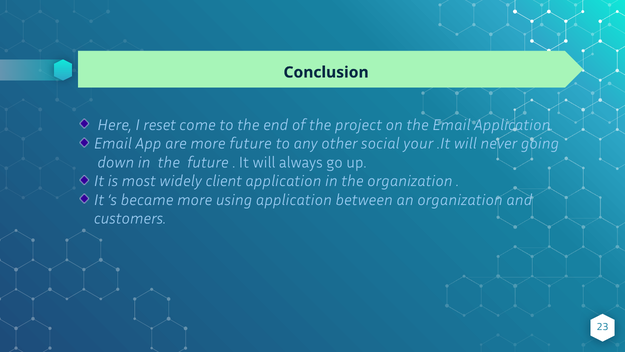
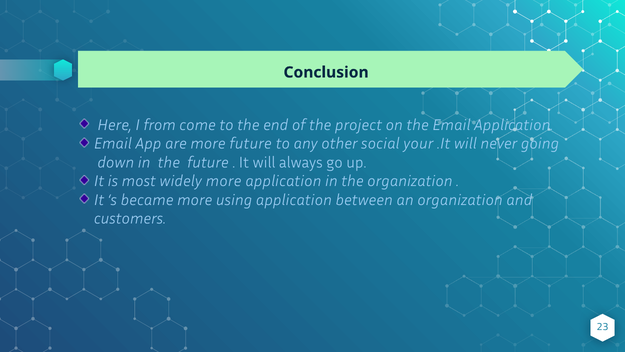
reset: reset -> from
widely client: client -> more
